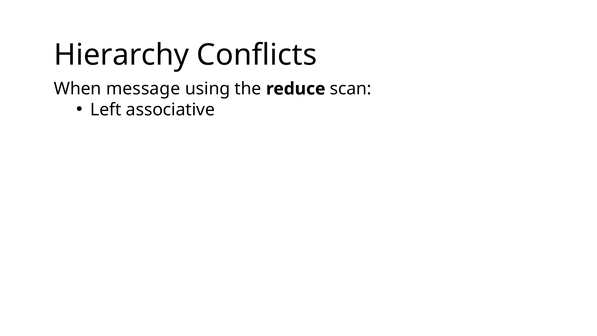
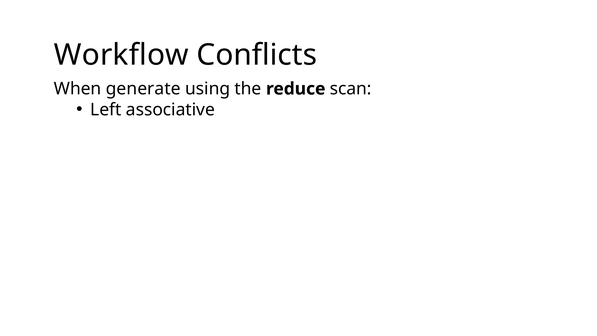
Hierarchy: Hierarchy -> Workflow
message: message -> generate
